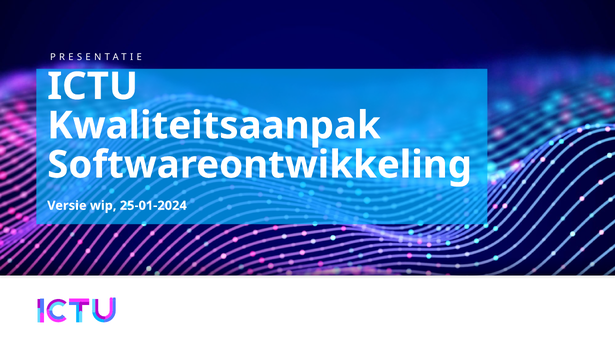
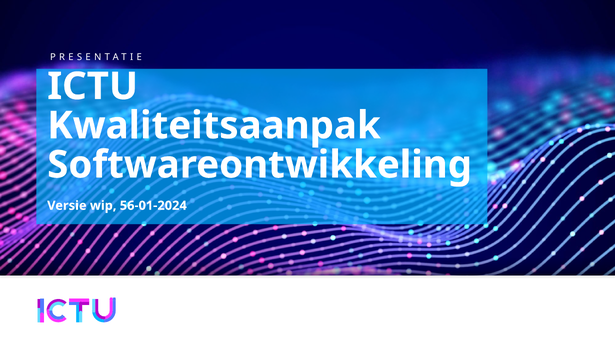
25-01-2024: 25-01-2024 -> 56-01-2024
